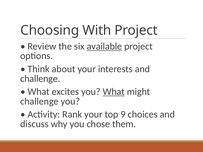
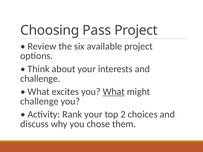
With: With -> Pass
available underline: present -> none
9: 9 -> 2
